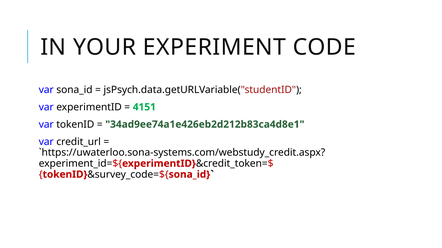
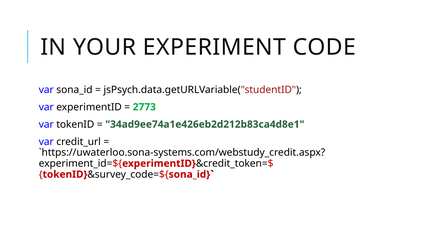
4151: 4151 -> 2773
